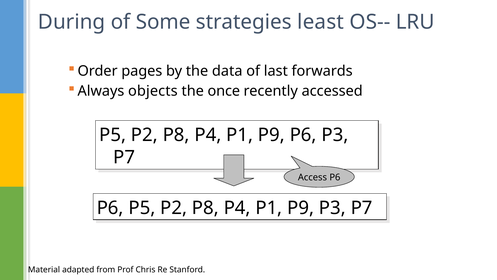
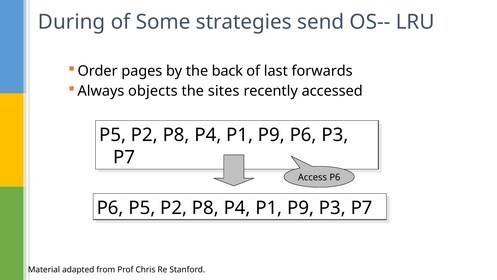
least: least -> send
data: data -> back
once: once -> sites
